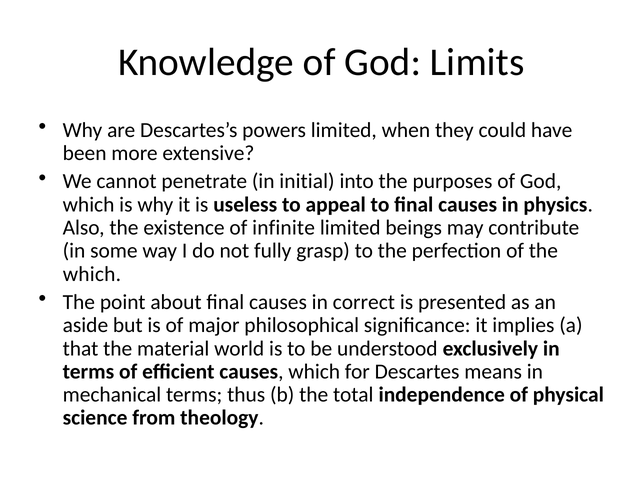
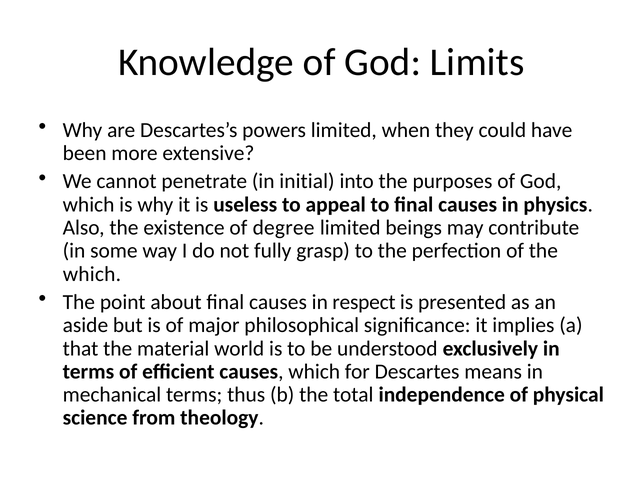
infinite: infinite -> degree
correct: correct -> respect
